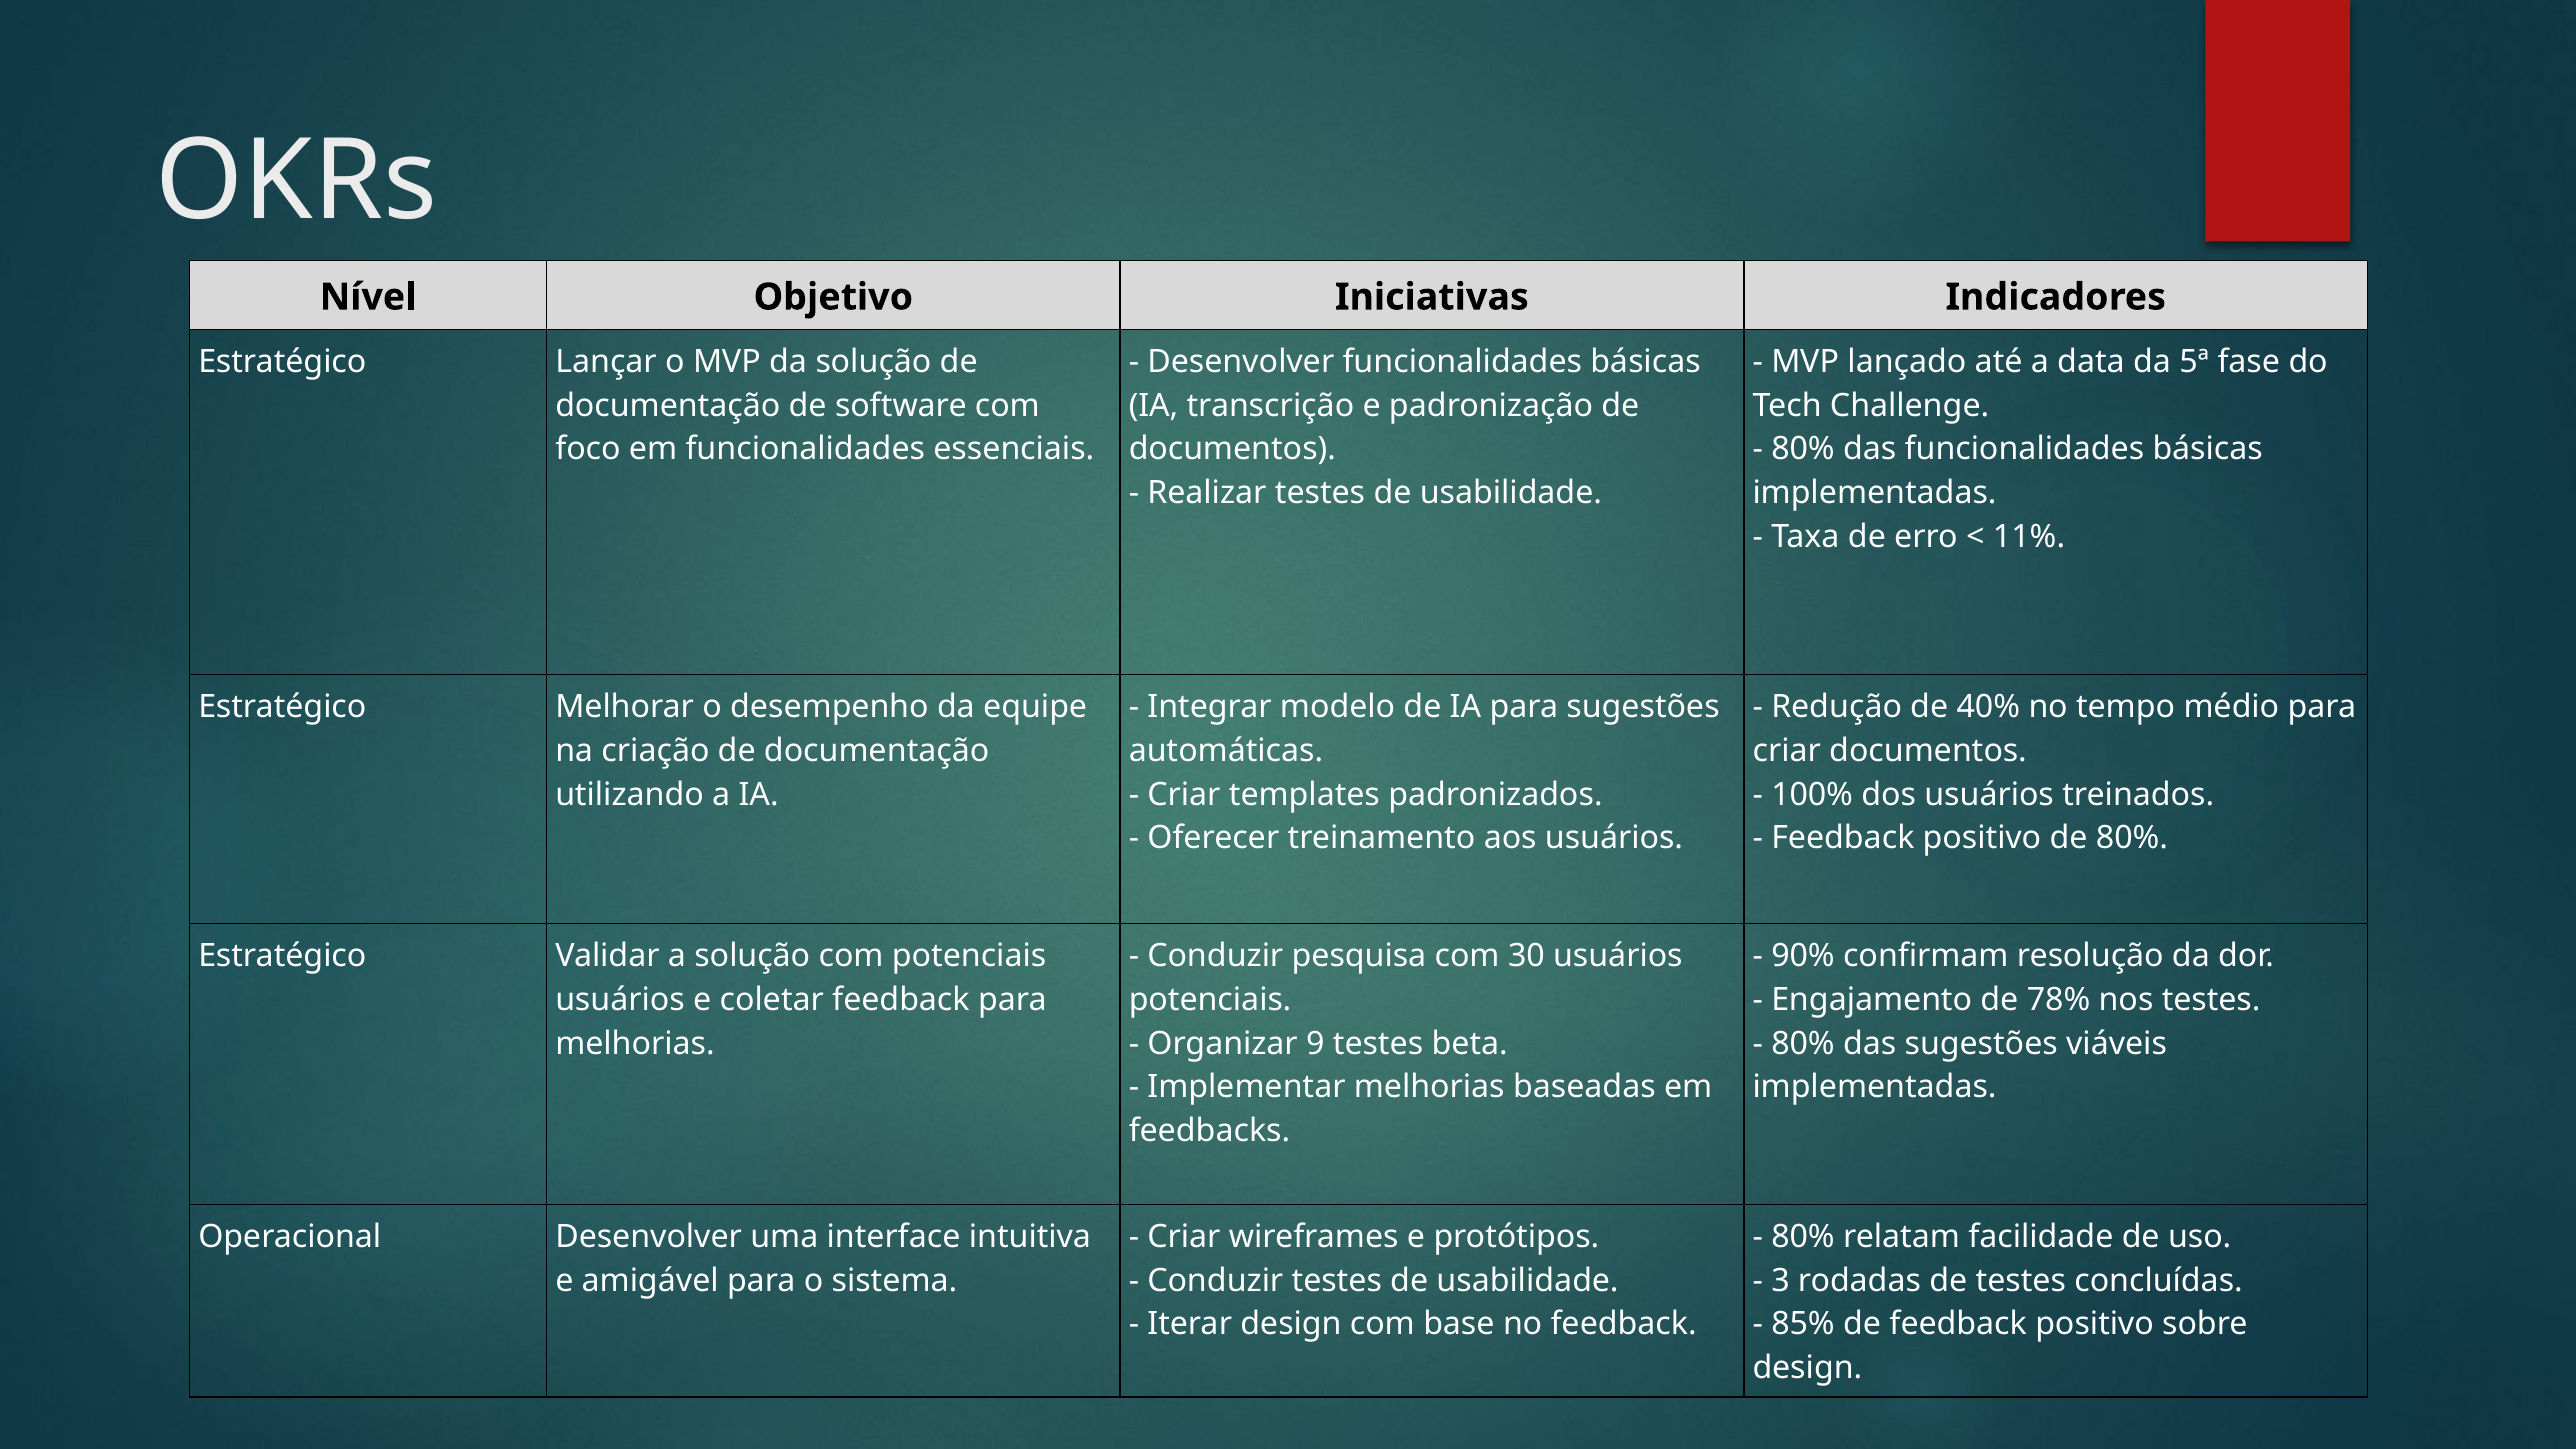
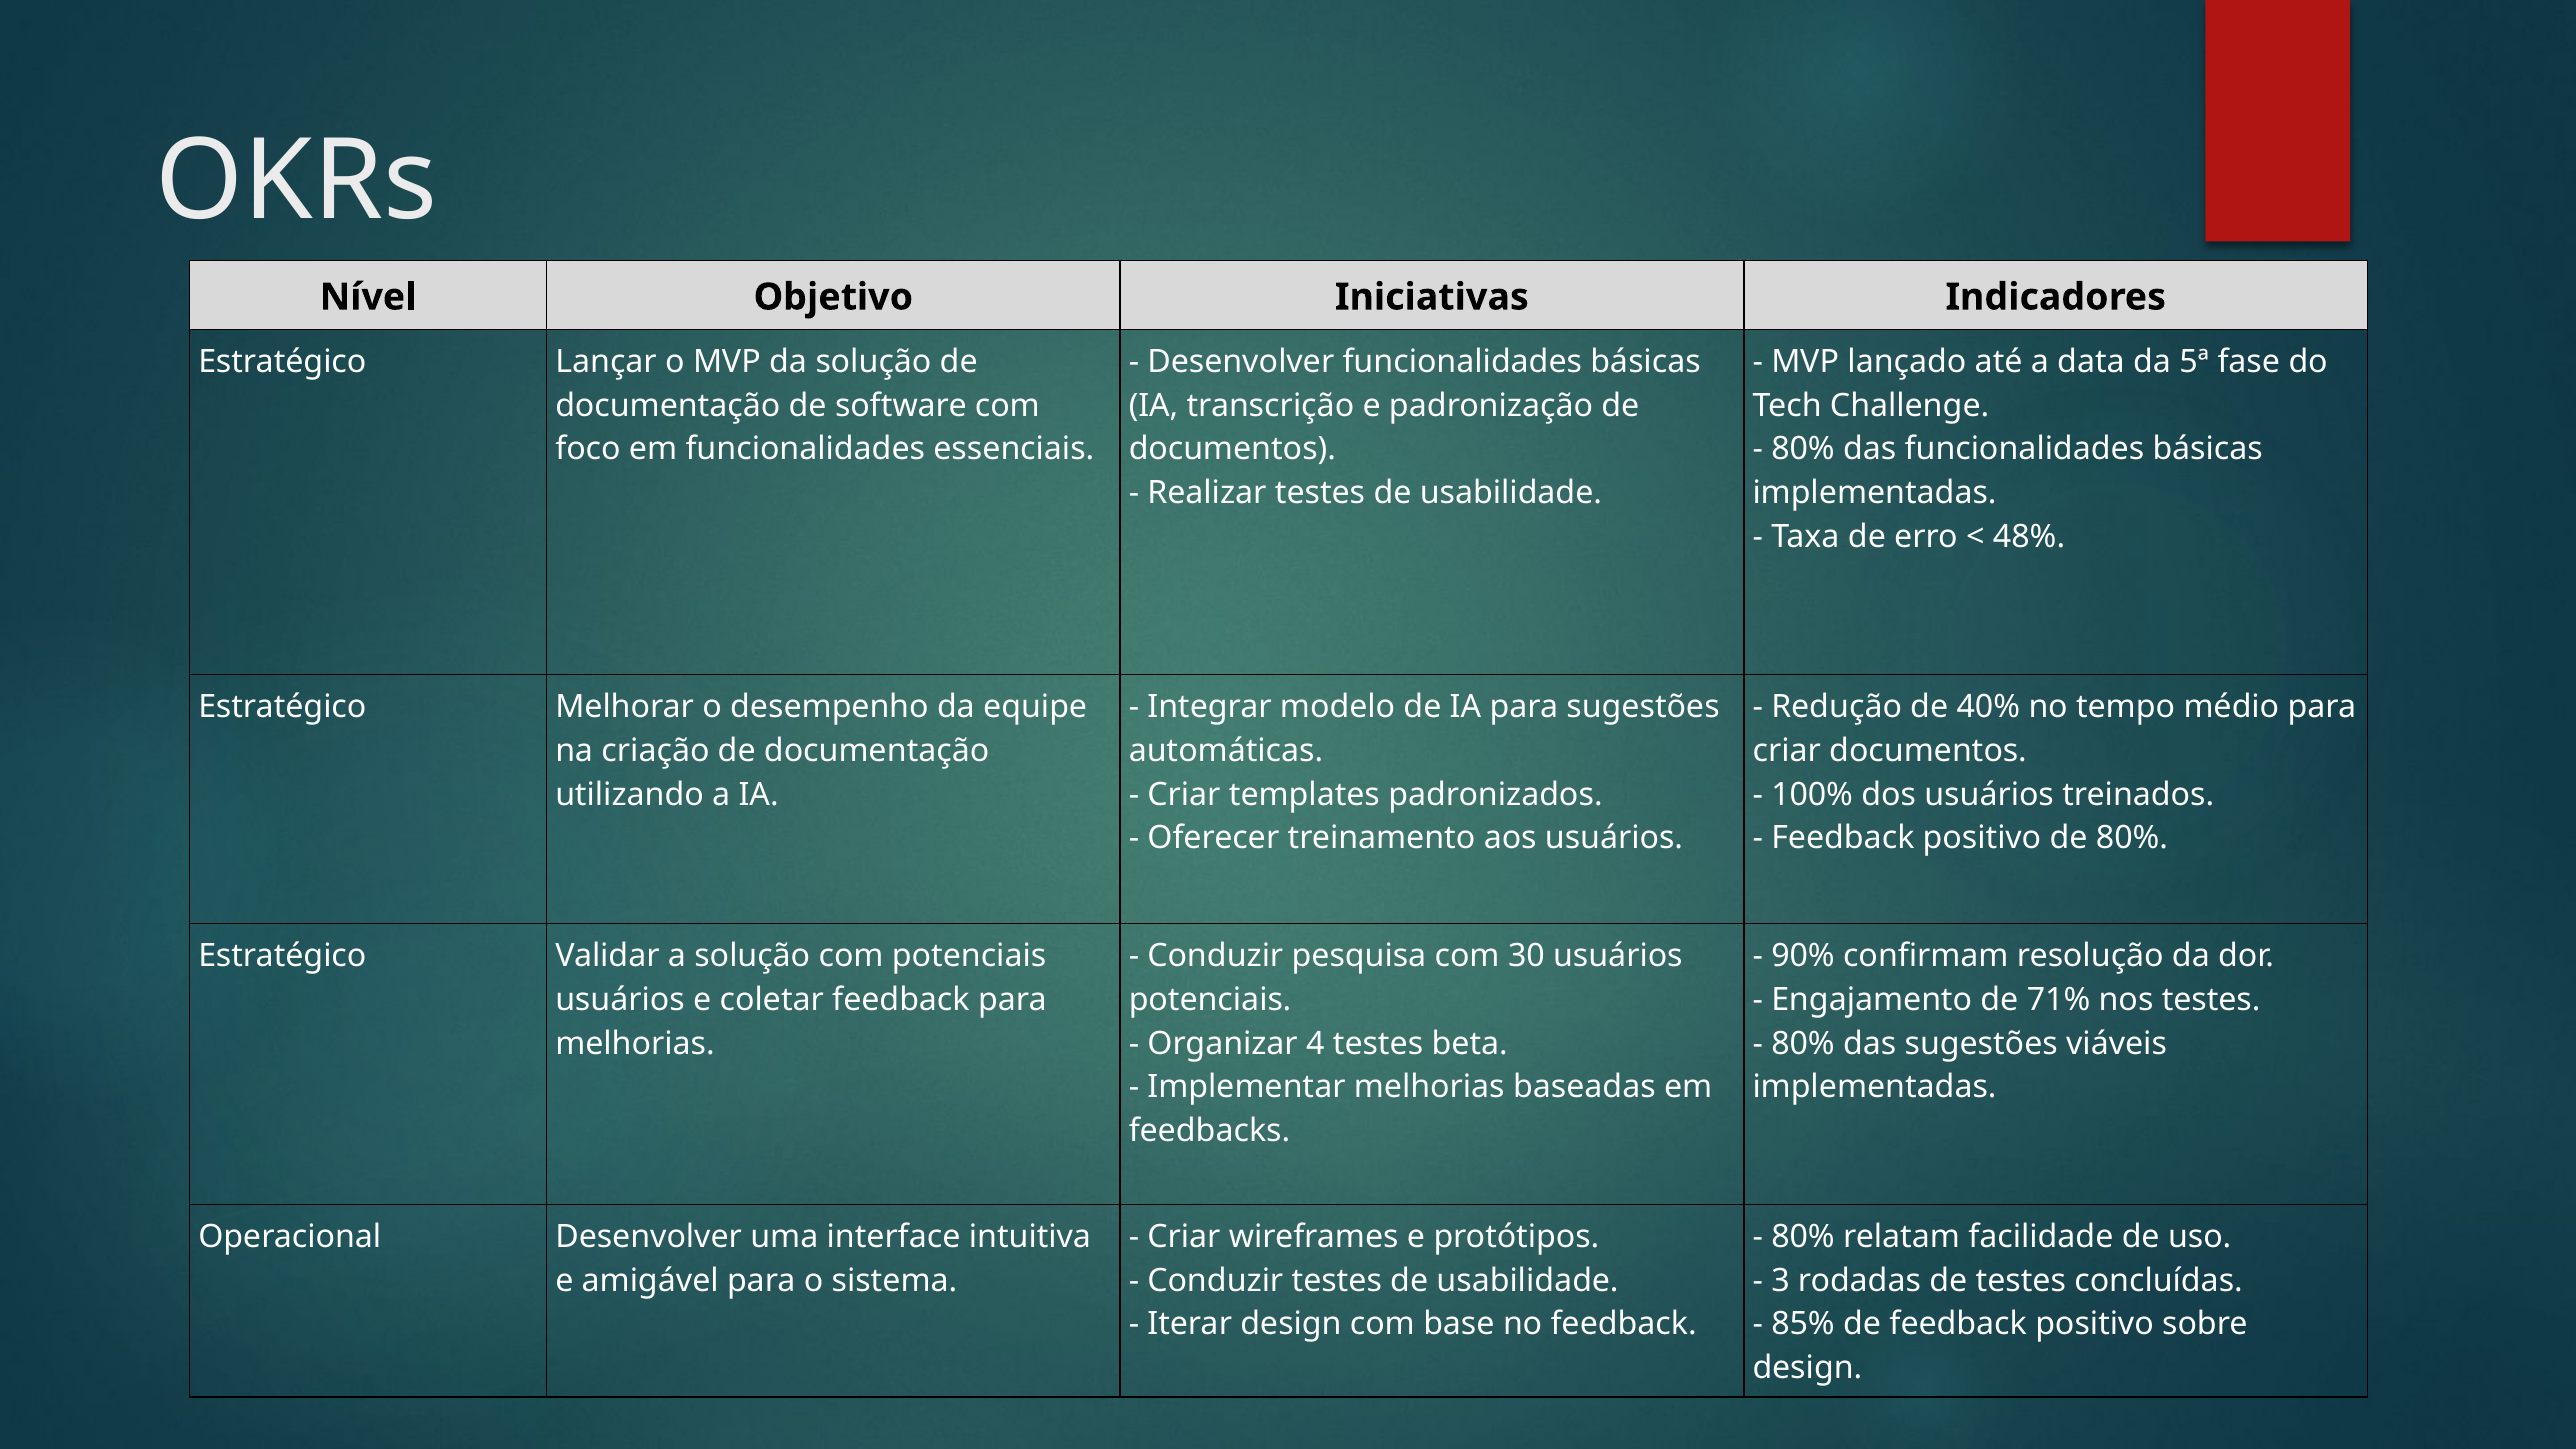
11%: 11% -> 48%
78%: 78% -> 71%
9: 9 -> 4
